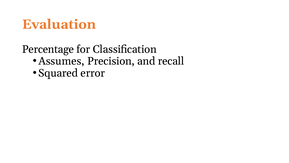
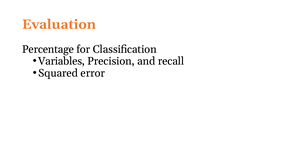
Assumes: Assumes -> Variables
